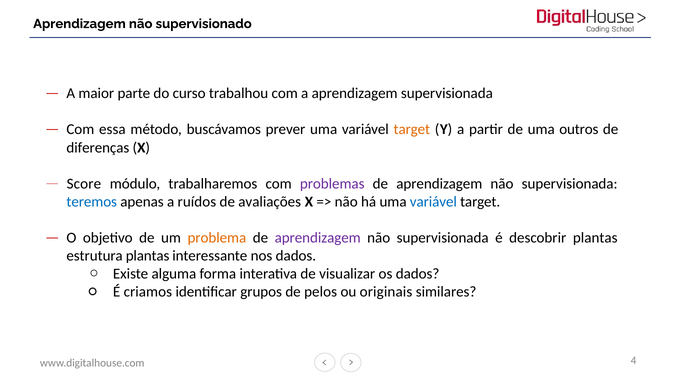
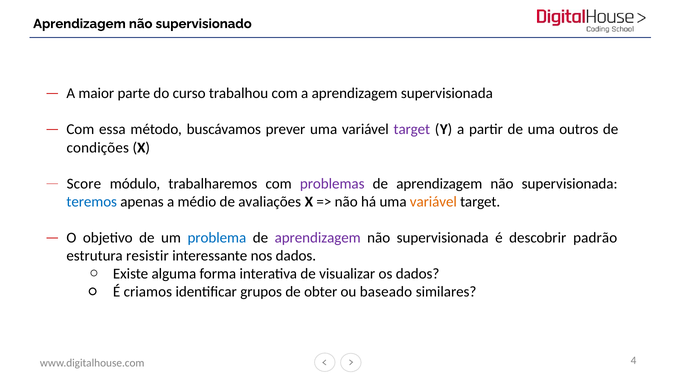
target at (412, 129) colour: orange -> purple
diferenças: diferenças -> condições
ruídos: ruídos -> médio
variável at (433, 202) colour: blue -> orange
problema colour: orange -> blue
descobrir plantas: plantas -> padrão
estrutura plantas: plantas -> resistir
pelos: pelos -> obter
originais: originais -> baseado
